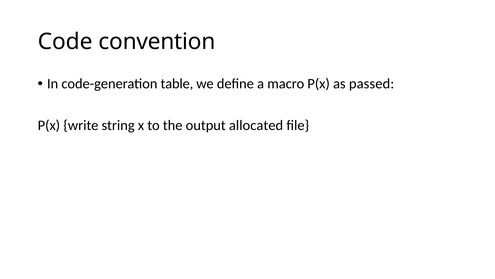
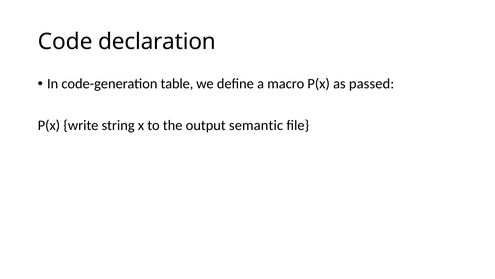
convention: convention -> declaration
allocated: allocated -> semantic
